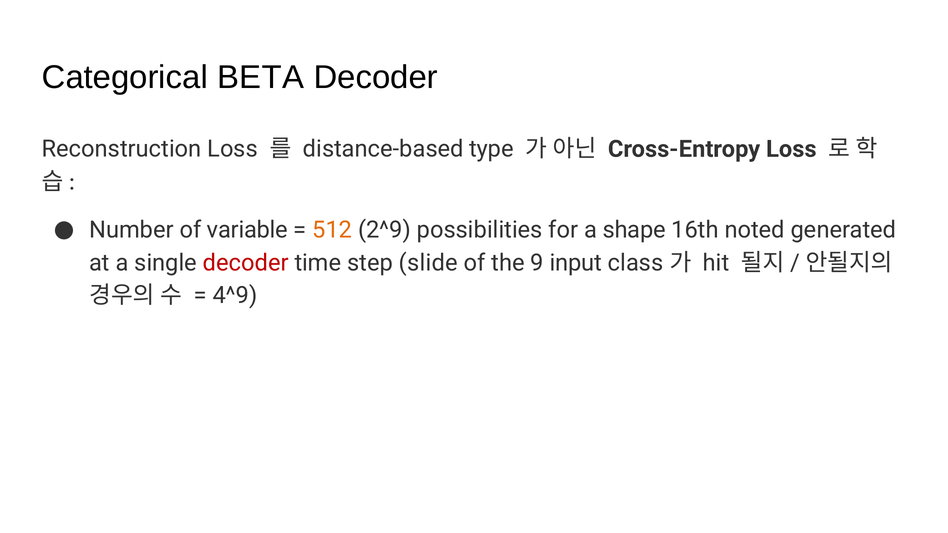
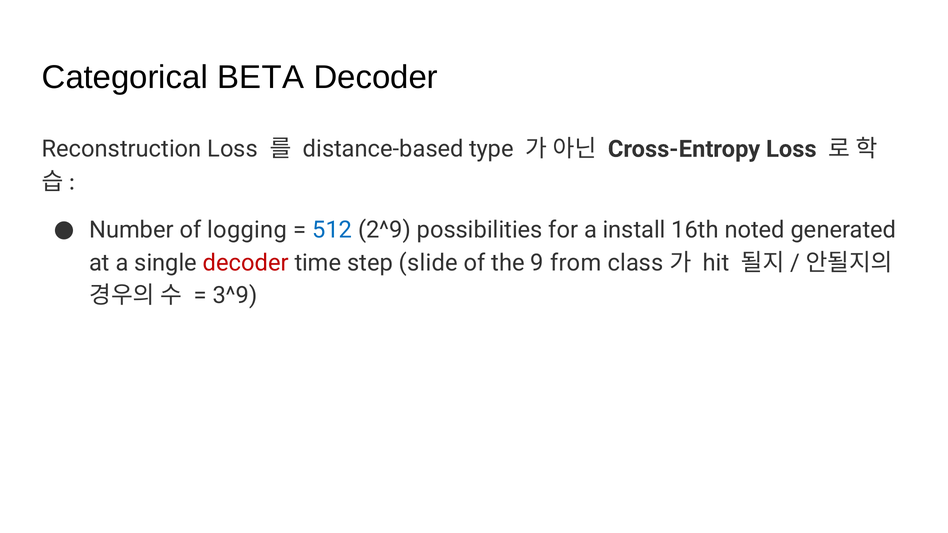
variable: variable -> logging
512 colour: orange -> blue
shape: shape -> install
input: input -> from
4^9: 4^9 -> 3^9
